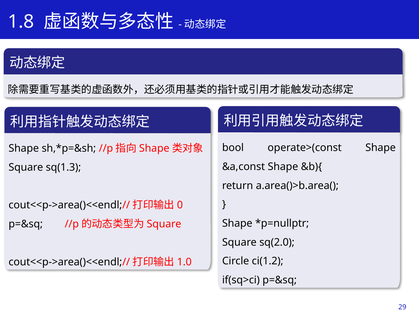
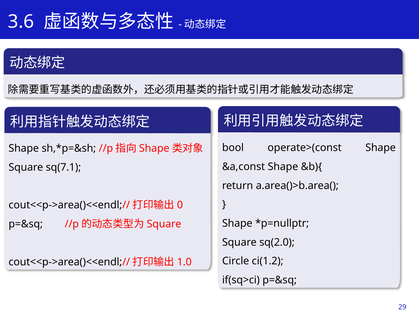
1.8: 1.8 -> 3.6
sq(1.3: sq(1.3 -> sq(7.1
